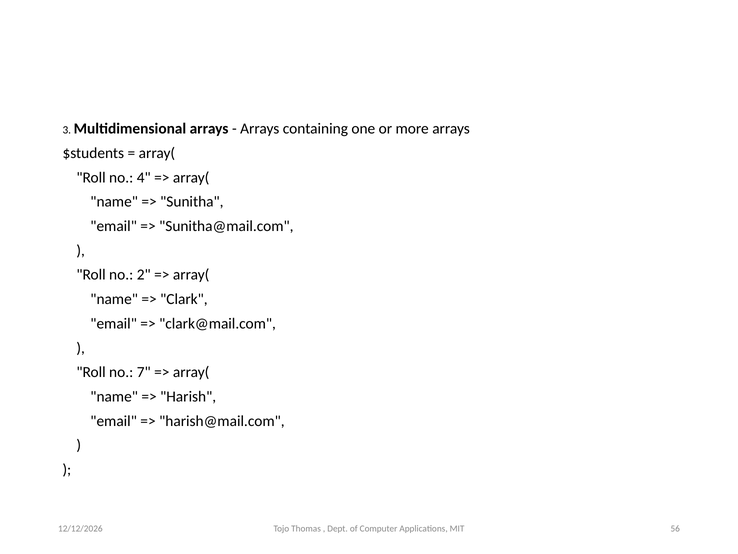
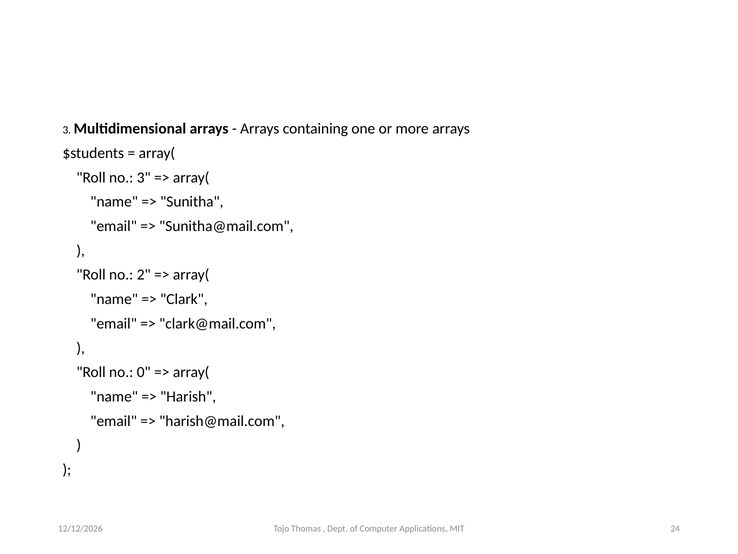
no 4: 4 -> 3
7: 7 -> 0
56: 56 -> 24
